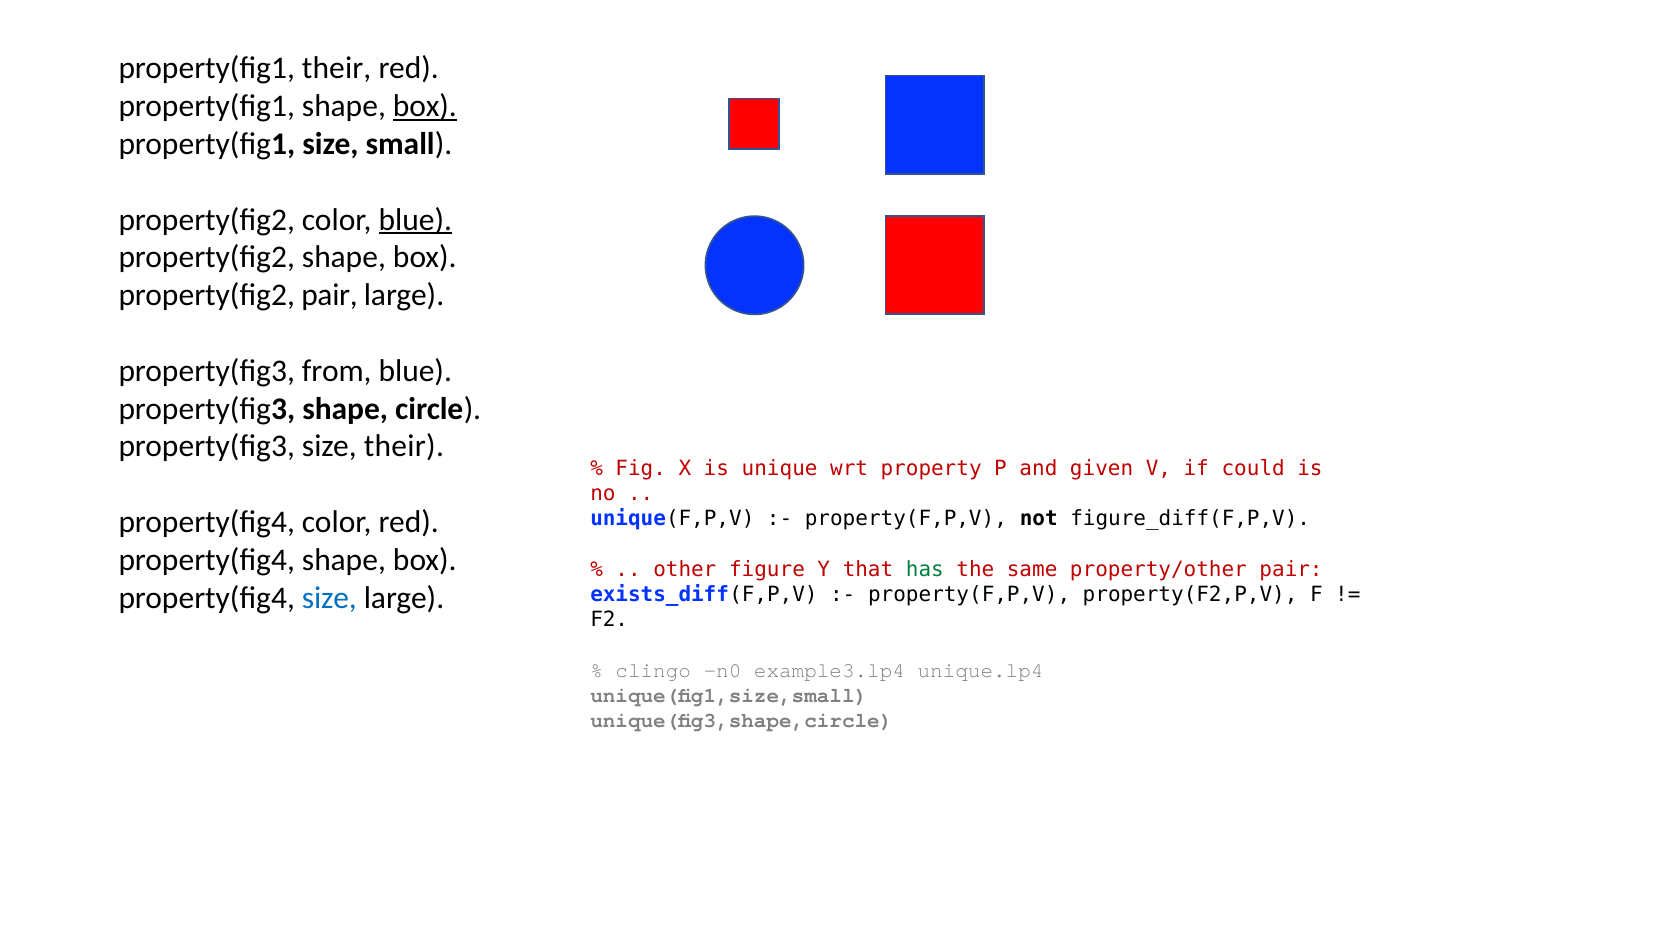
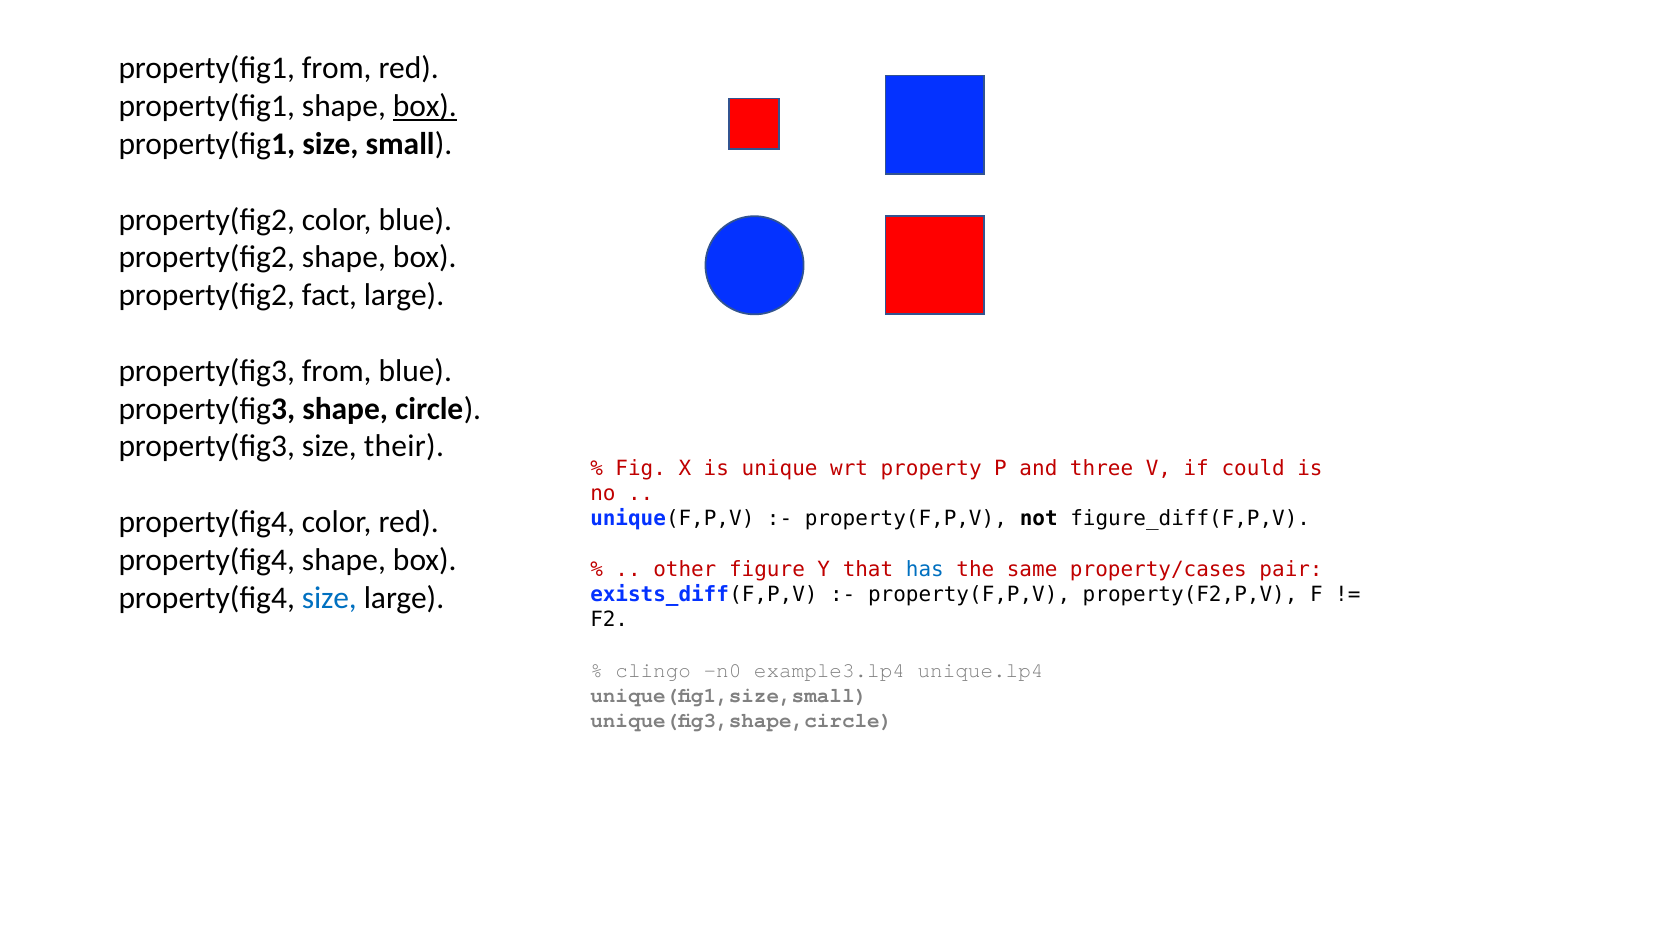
property(fig1 their: their -> from
blue at (415, 220) underline: present -> none
property(fig2 pair: pair -> fact
given: given -> three
has colour: green -> blue
property/other: property/other -> property/cases
